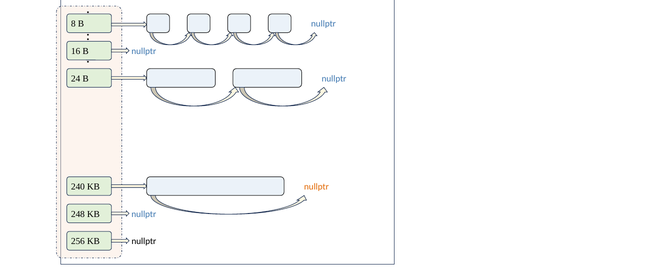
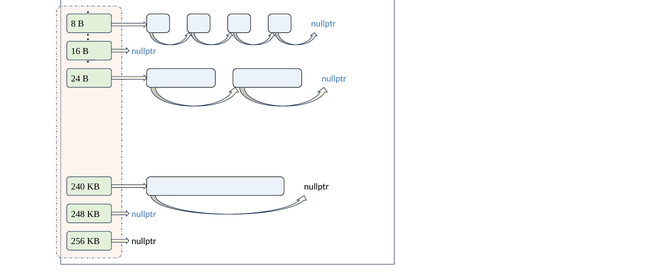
nullptr at (316, 187) colour: orange -> black
